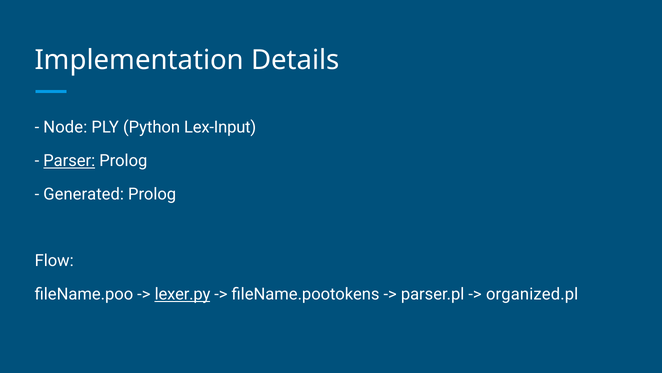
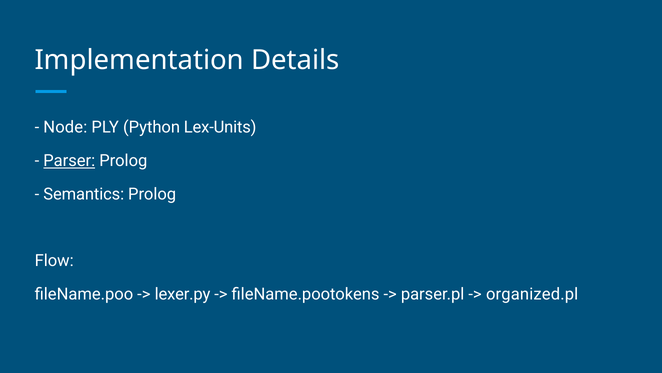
Lex-Input: Lex-Input -> Lex-Units
Generated: Generated -> Semantics
lexer.py underline: present -> none
